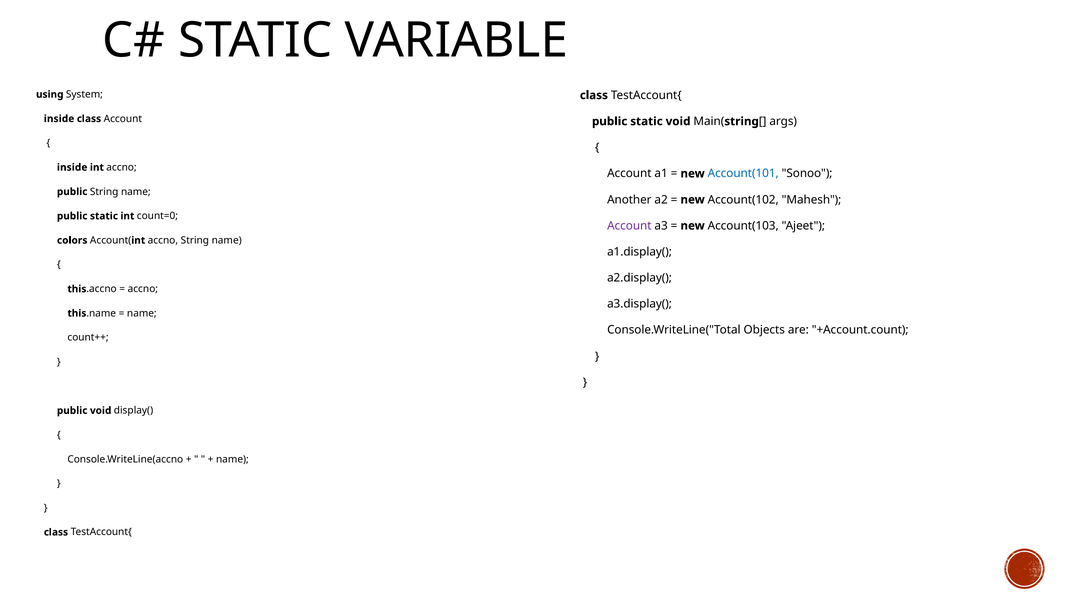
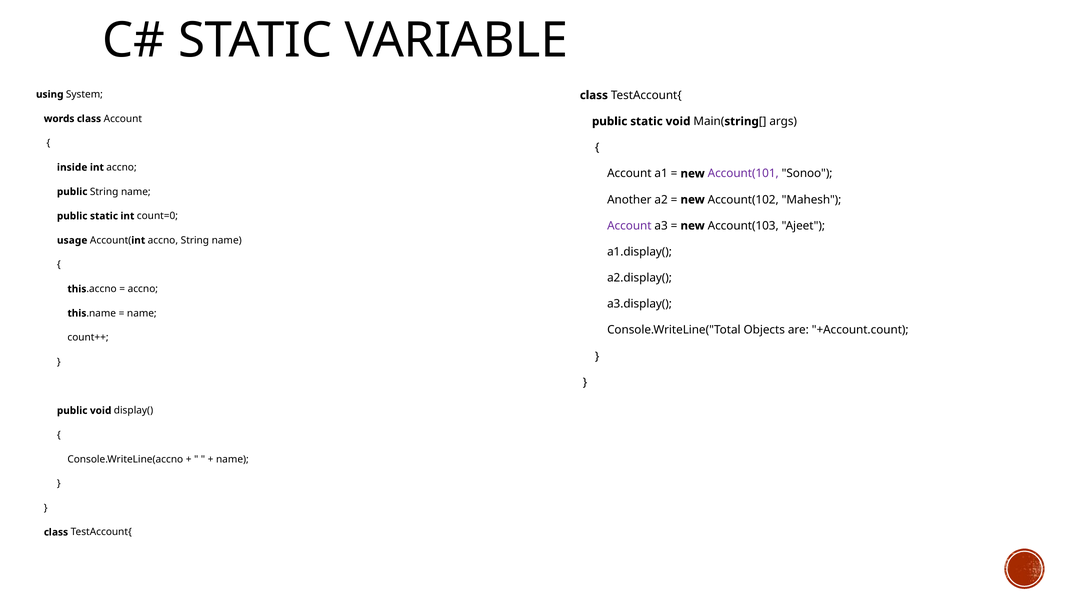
inside at (59, 119): inside -> words
Account(101 colour: blue -> purple
colors: colors -> usage
